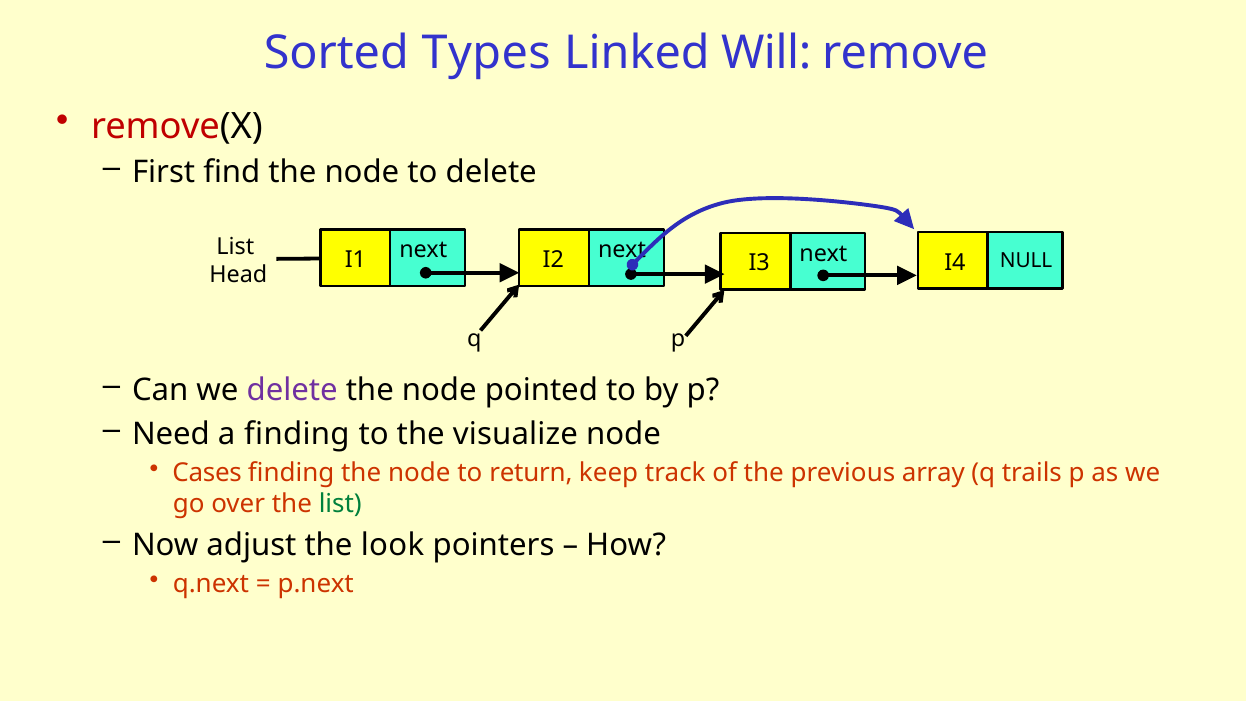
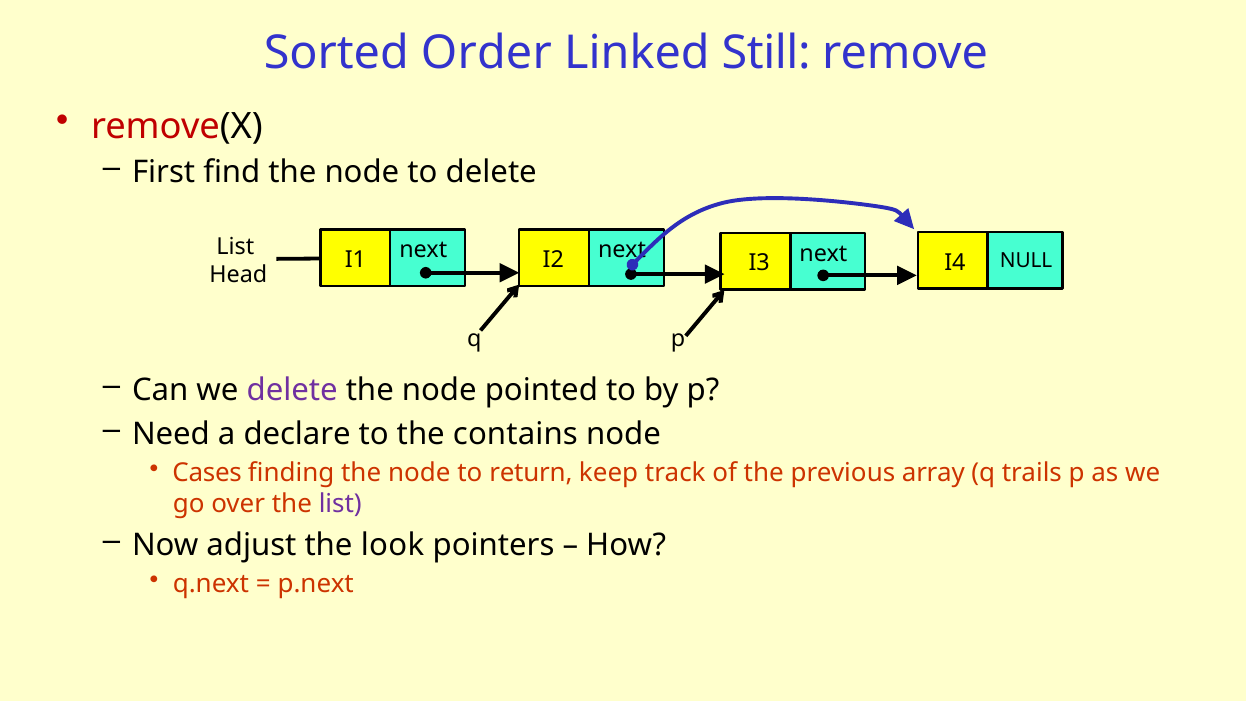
Types: Types -> Order
Will: Will -> Still
a finding: finding -> declare
visualize: visualize -> contains
list at (340, 504) colour: green -> purple
